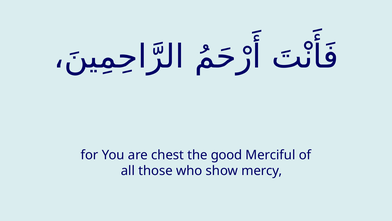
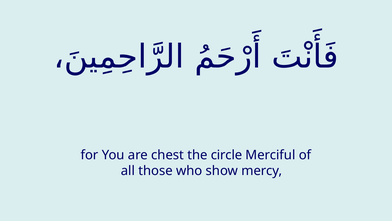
good: good -> circle
